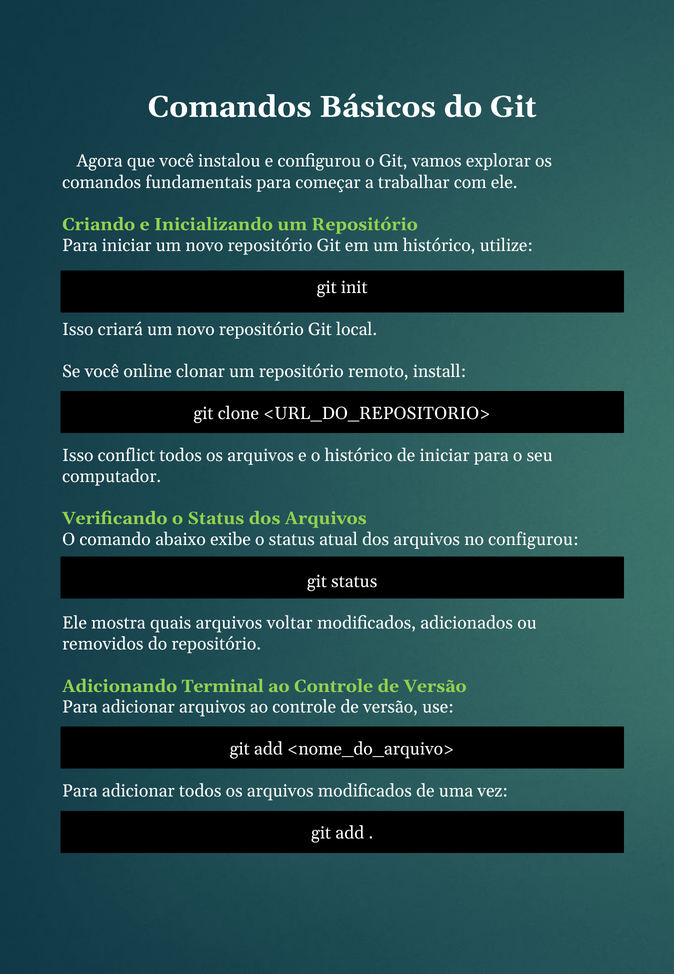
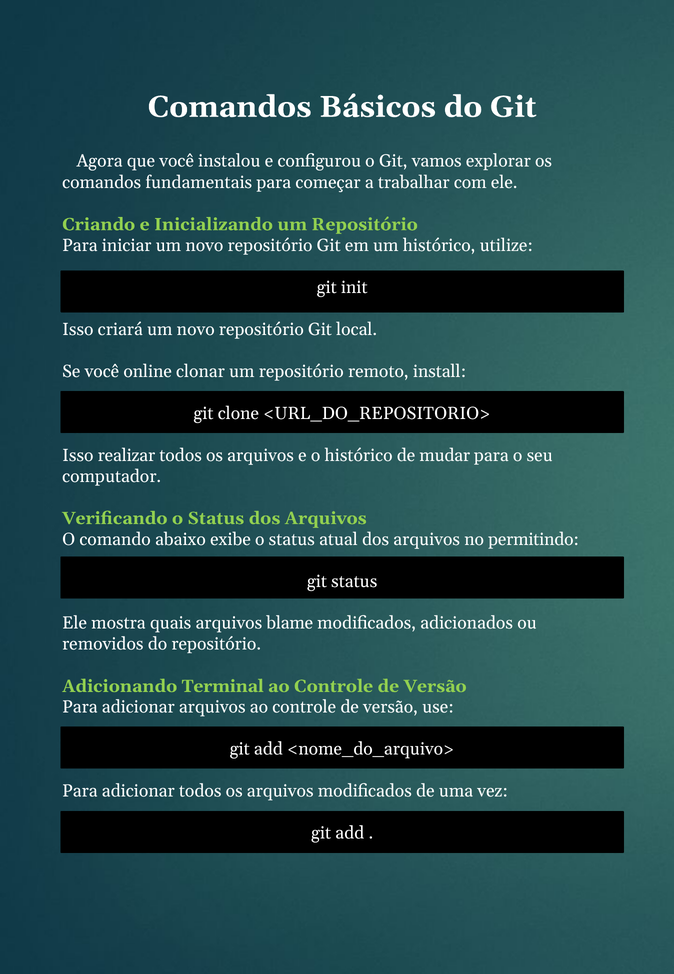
conflict: conflict -> realizar
de iniciar: iniciar -> mudar
no configurou: configurou -> permitindo
voltar: voltar -> blame
